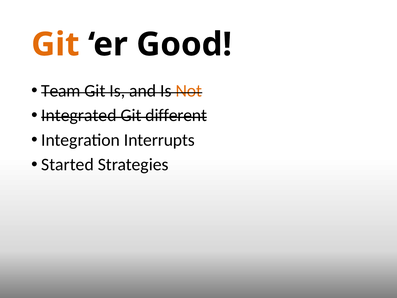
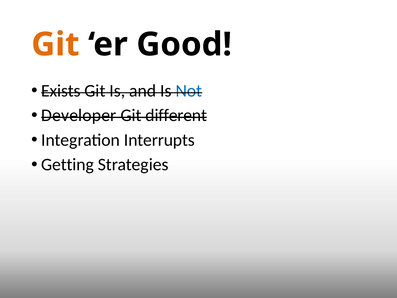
Team: Team -> Exists
Not colour: orange -> blue
Integrated: Integrated -> Developer
Started: Started -> Getting
